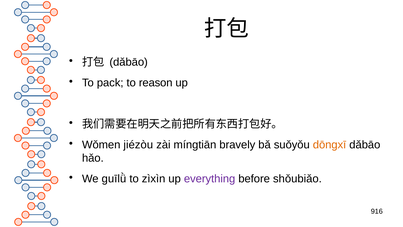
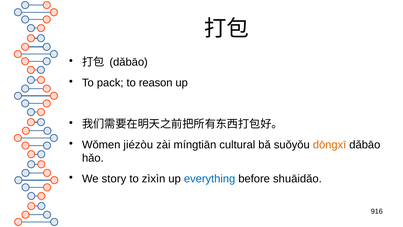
bravely: bravely -> cultural
guīlǜ: guīlǜ -> story
everything colour: purple -> blue
shǒubiǎo: shǒubiǎo -> shuāidǎo
